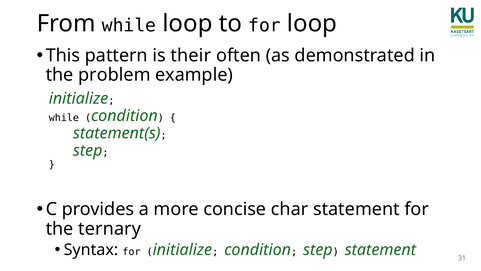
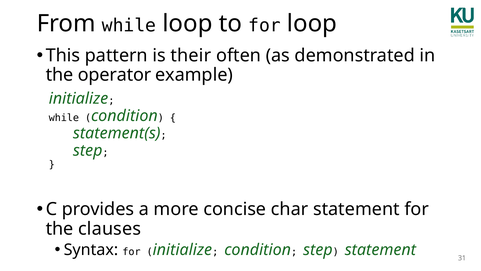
problem: problem -> operator
ternary: ternary -> clauses
